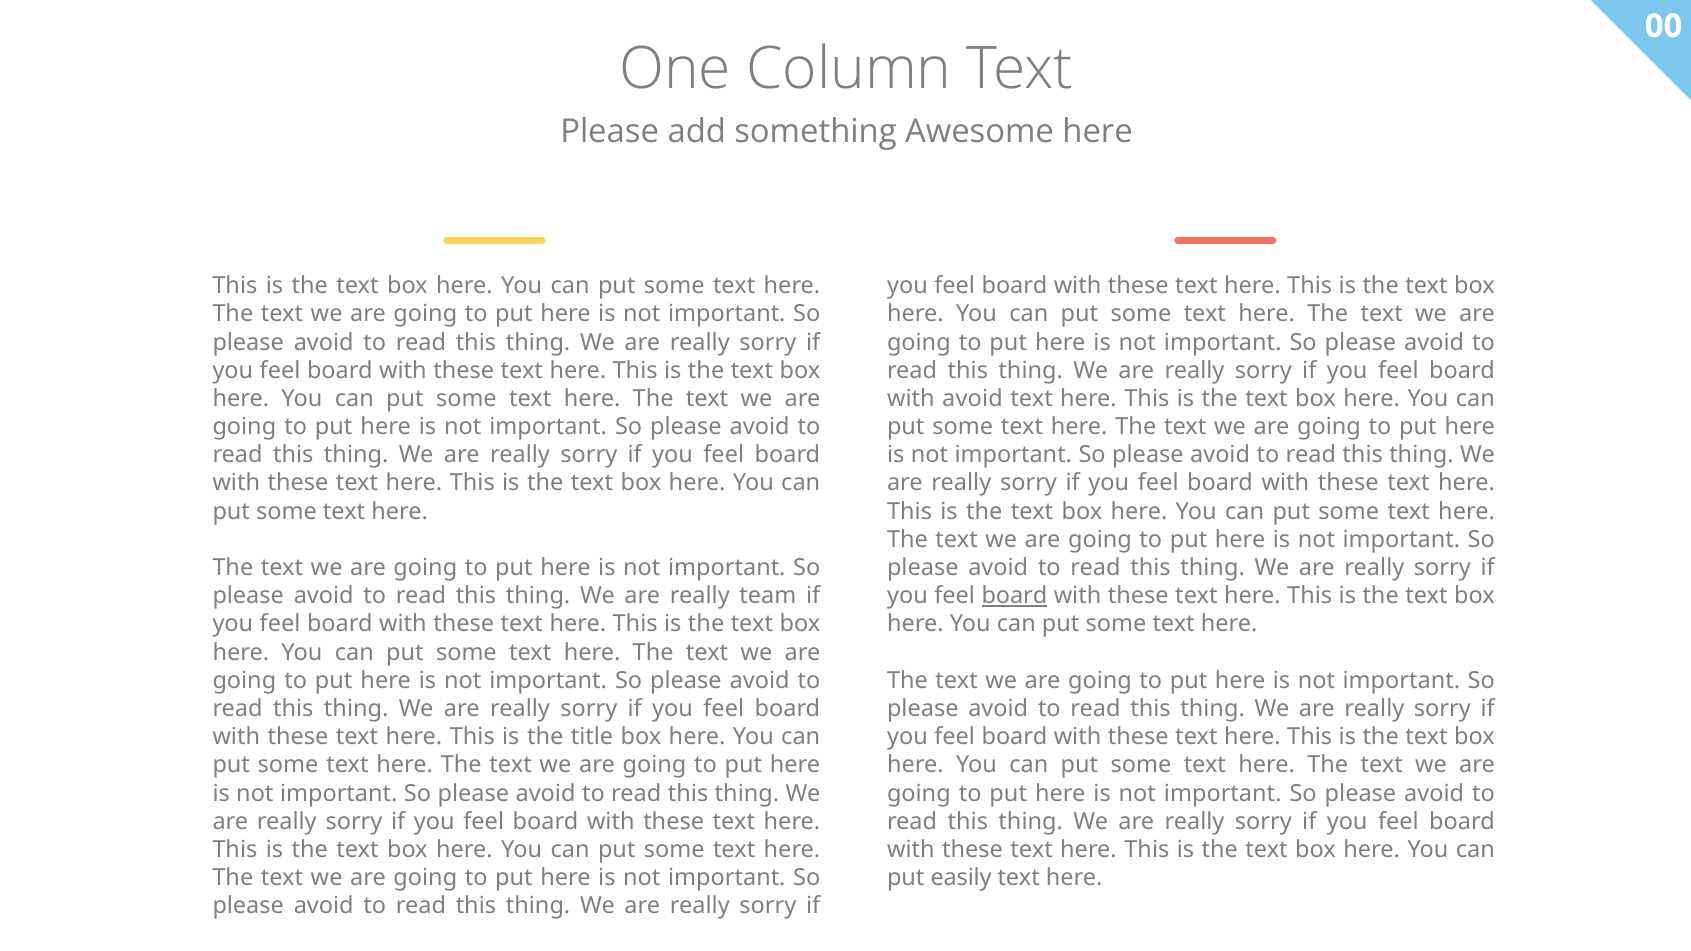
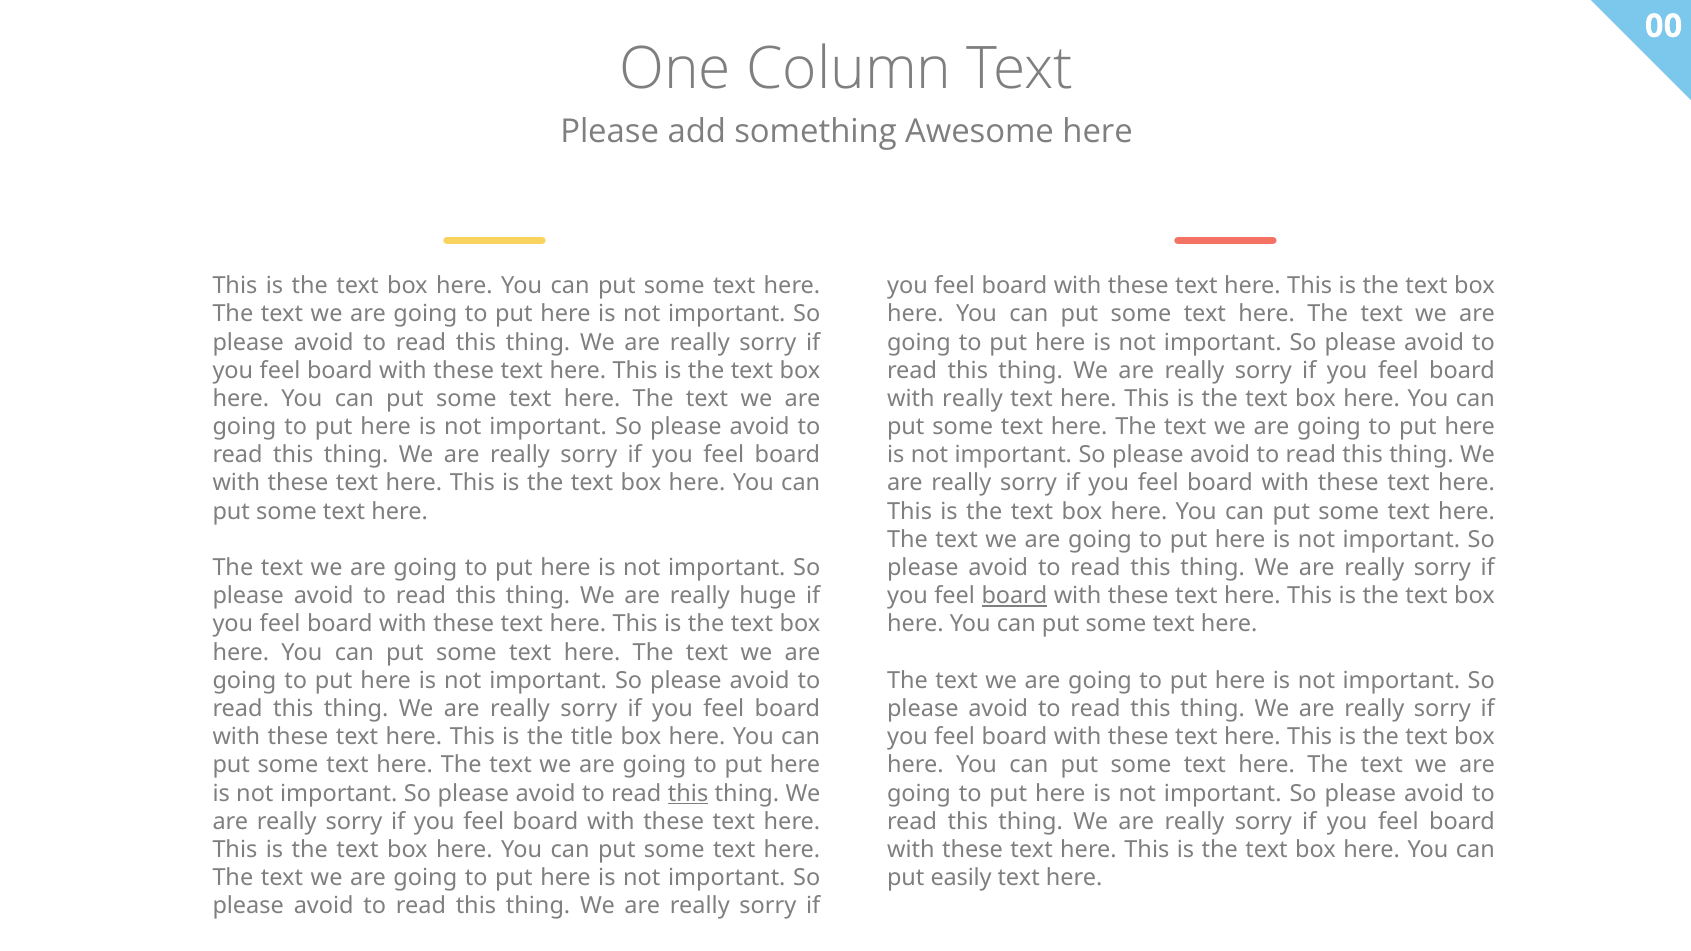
with avoid: avoid -> really
team: team -> huge
this at (688, 793) underline: none -> present
